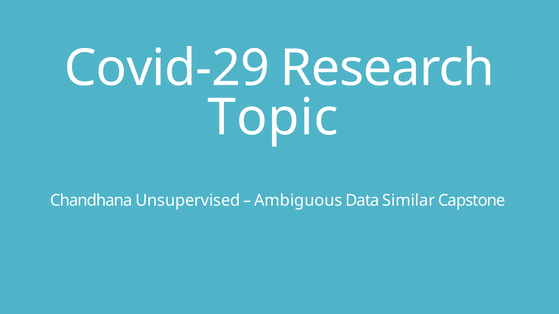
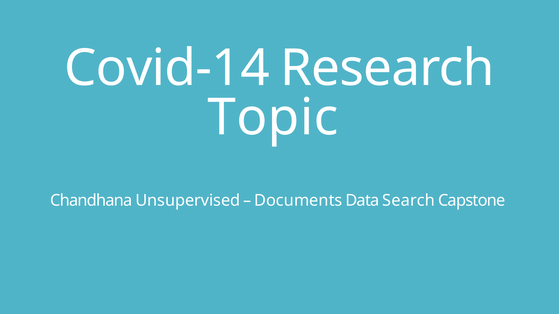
Covid-29: Covid-29 -> Covid-14
Ambiguous: Ambiguous -> Documents
Similar: Similar -> Search
